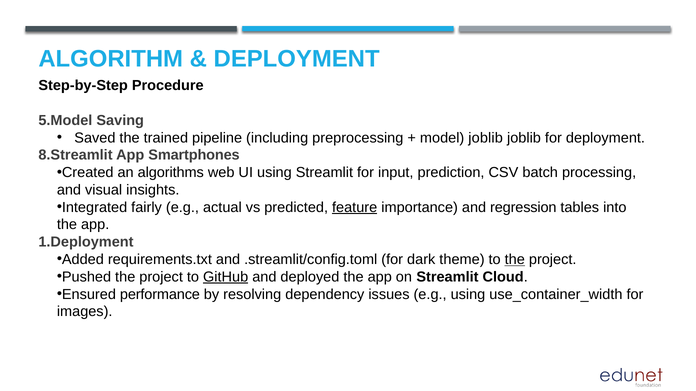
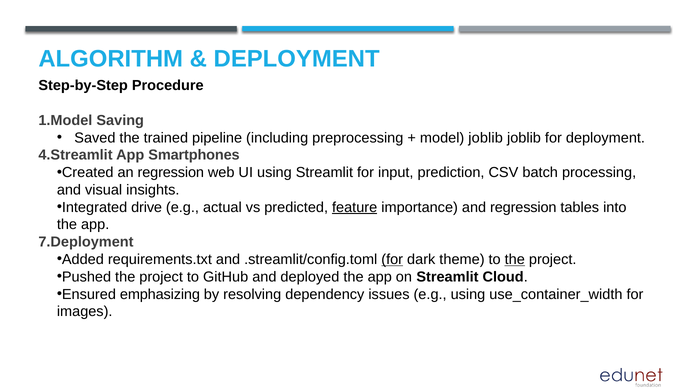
5.Model: 5.Model -> 1.Model
8.Streamlit: 8.Streamlit -> 4.Streamlit
an algorithms: algorithms -> regression
fairly: fairly -> drive
1.Deployment: 1.Deployment -> 7.Deployment
for at (392, 260) underline: none -> present
GitHub underline: present -> none
performance: performance -> emphasizing
